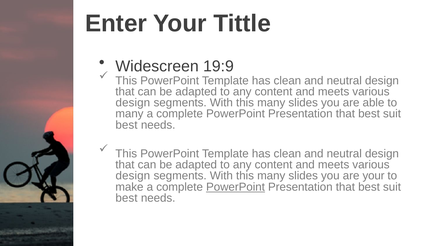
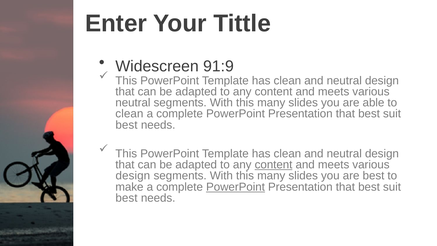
19:9: 19:9 -> 91:9
design at (133, 103): design -> neutral
many at (129, 114): many -> clean
content at (274, 165) underline: none -> present
are your: your -> best
